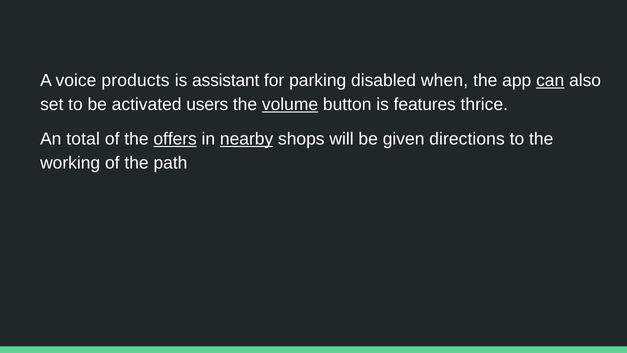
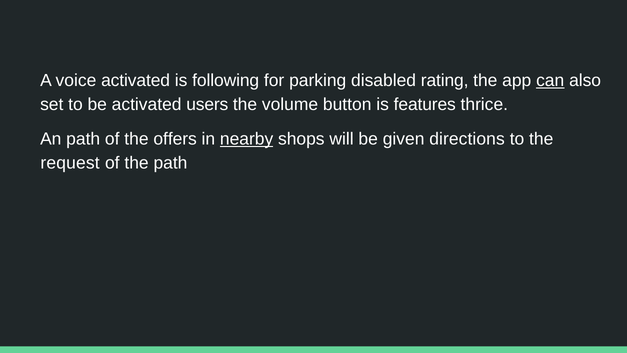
voice products: products -> activated
assistant: assistant -> following
when: when -> rating
volume underline: present -> none
An total: total -> path
offers underline: present -> none
working: working -> request
